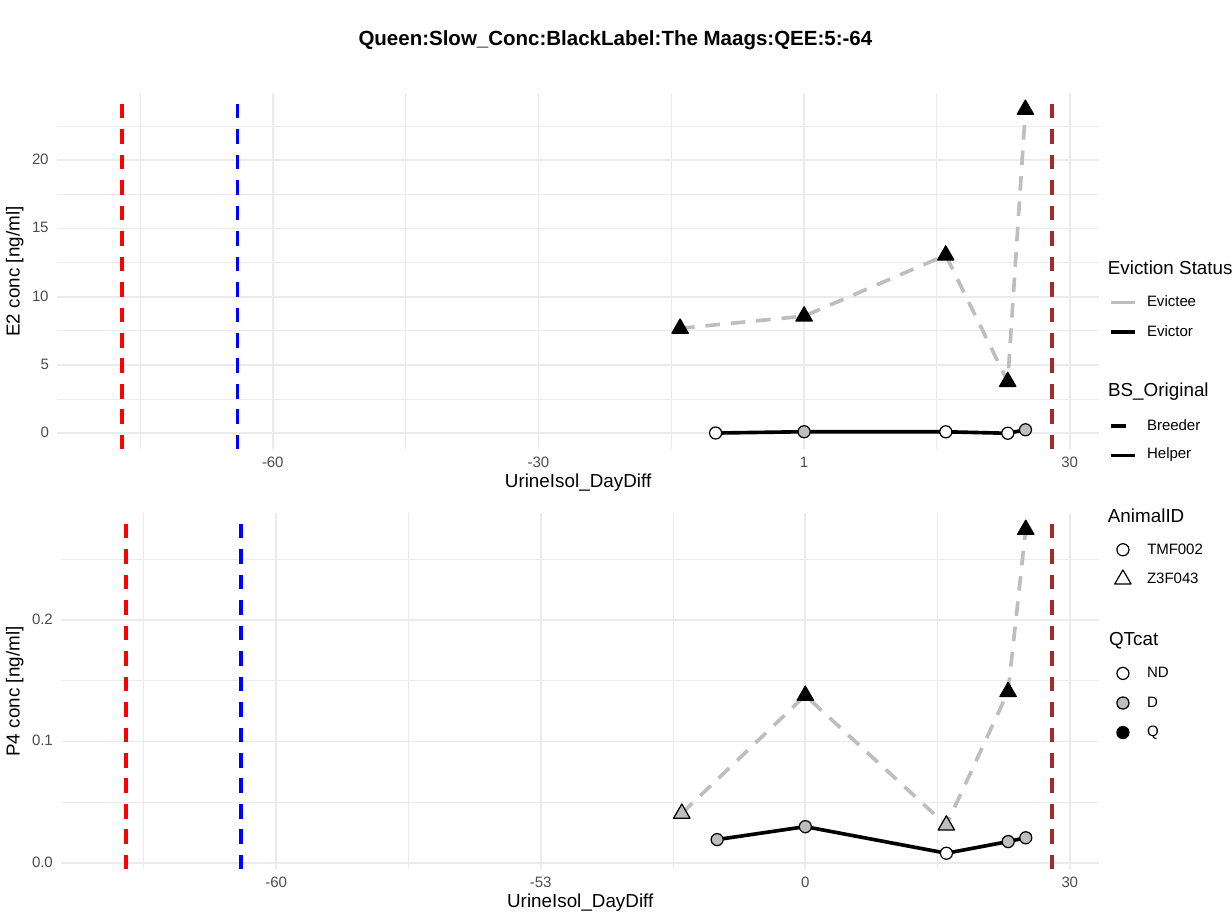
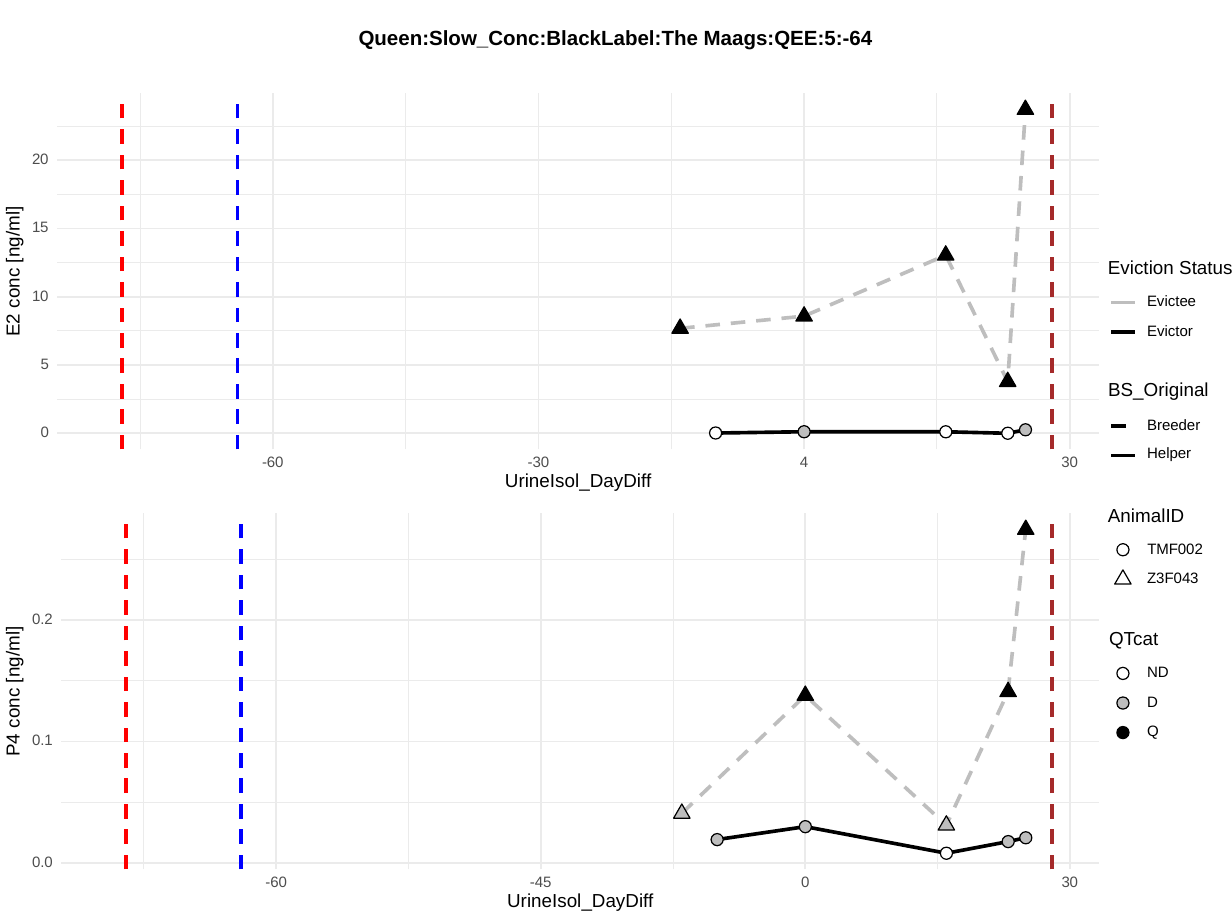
-30 1: 1 -> 4
-53: -53 -> -45
